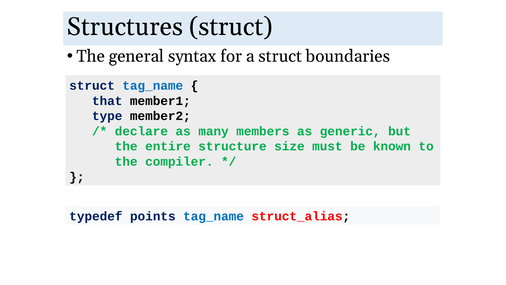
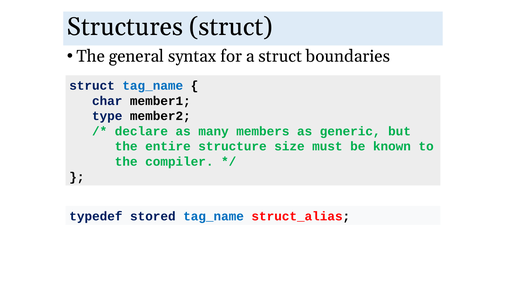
that: that -> char
points: points -> stored
